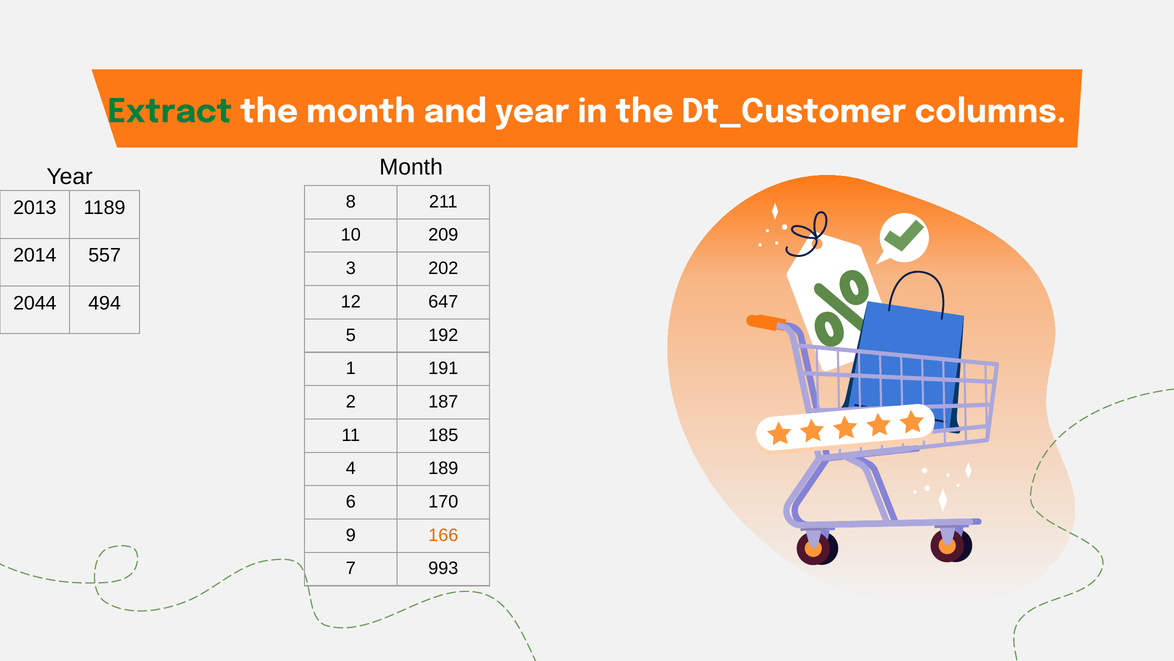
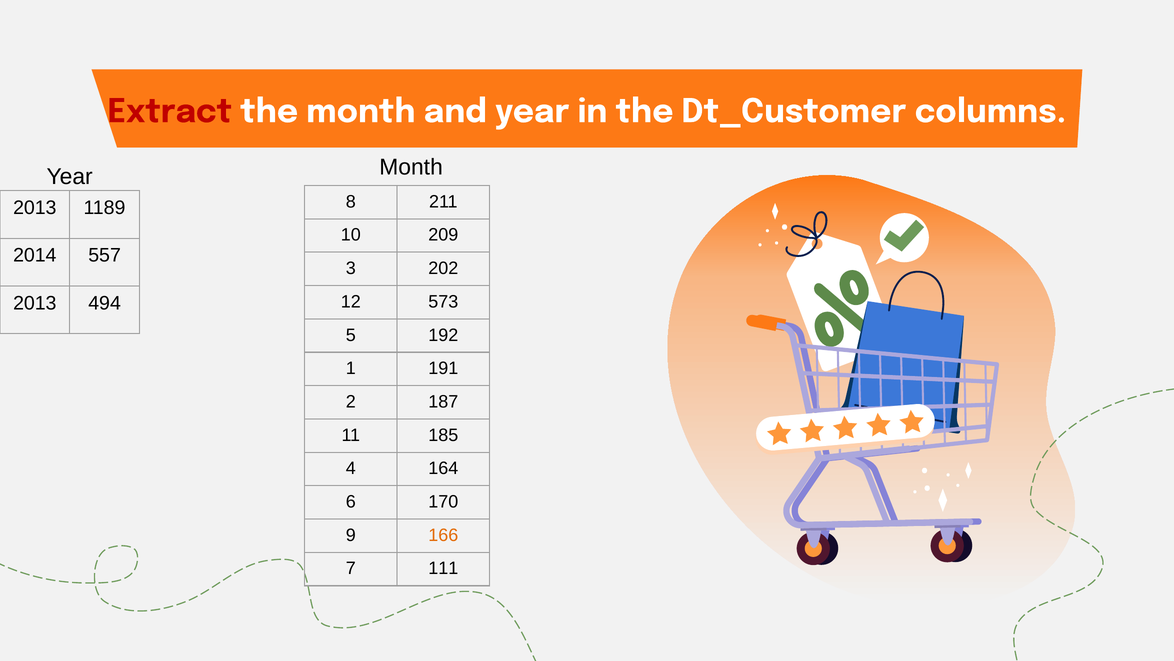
Extract colour: green -> red
647: 647 -> 573
2044 at (35, 303): 2044 -> 2013
189: 189 -> 164
993: 993 -> 111
